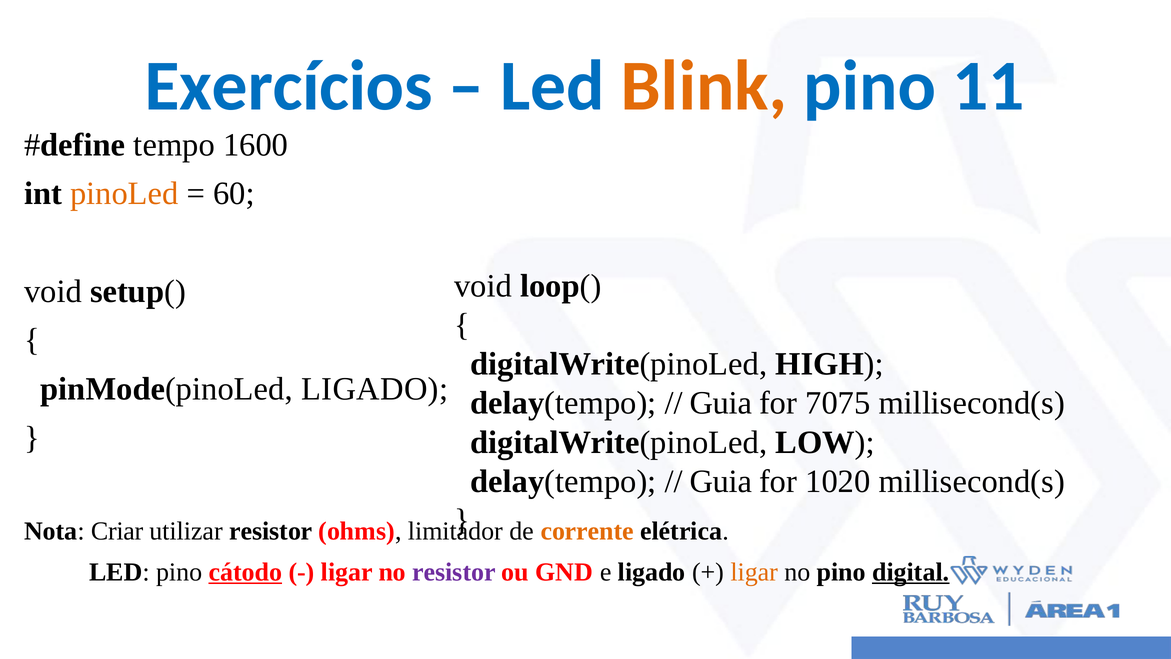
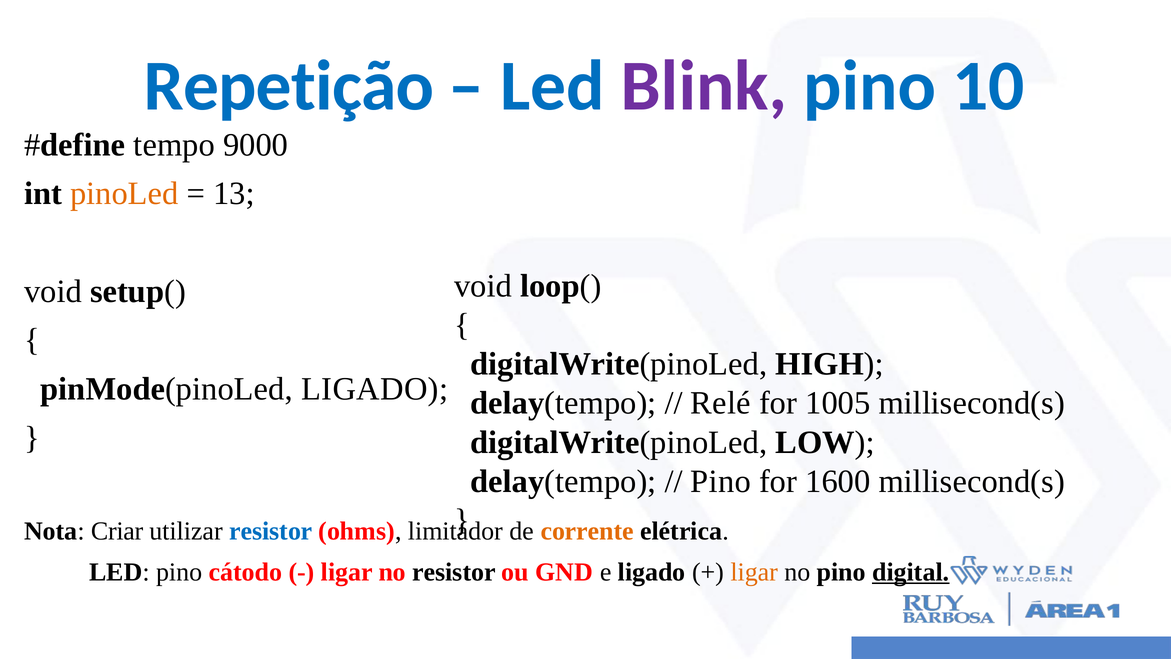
Exercícios: Exercícios -> Repetição
Blink colour: orange -> purple
11: 11 -> 10
1600: 1600 -> 9000
60: 60 -> 13
Guia at (721, 403): Guia -> Relé
7075: 7075 -> 1005
Guia at (721, 481): Guia -> Pino
1020: 1020 -> 1600
resistor at (271, 531) colour: black -> blue
cátodo underline: present -> none
resistor at (454, 572) colour: purple -> black
